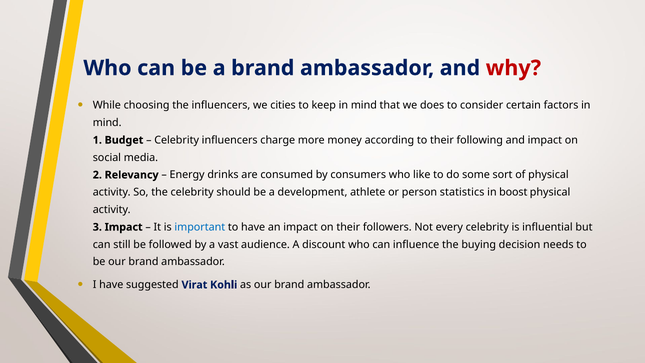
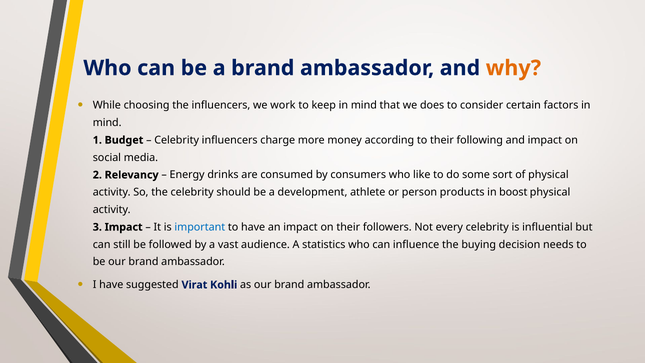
why colour: red -> orange
cities: cities -> work
statistics: statistics -> products
discount: discount -> statistics
